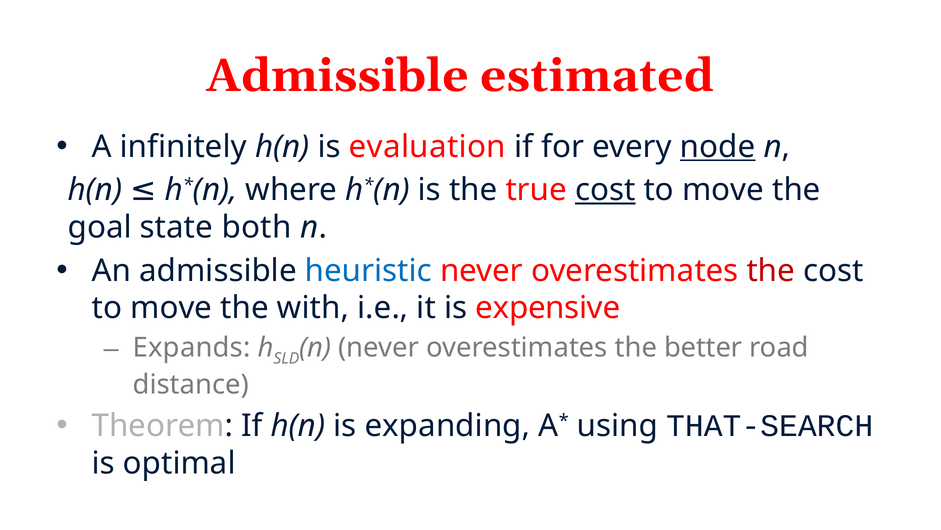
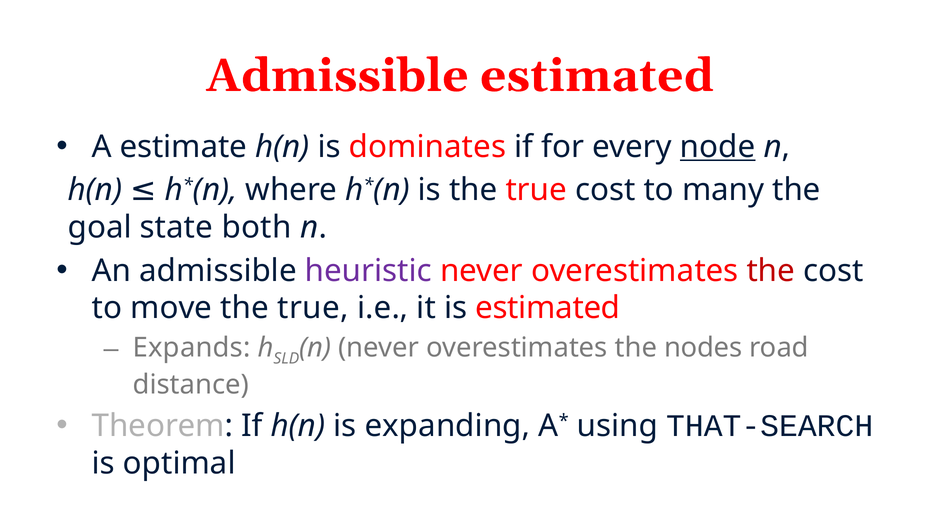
infinitely: infinitely -> estimate
evaluation: evaluation -> dominates
cost at (605, 190) underline: present -> none
move at (723, 190): move -> many
heuristic colour: blue -> purple
with at (313, 308): with -> true
is expensive: expensive -> estimated
better: better -> nodes
